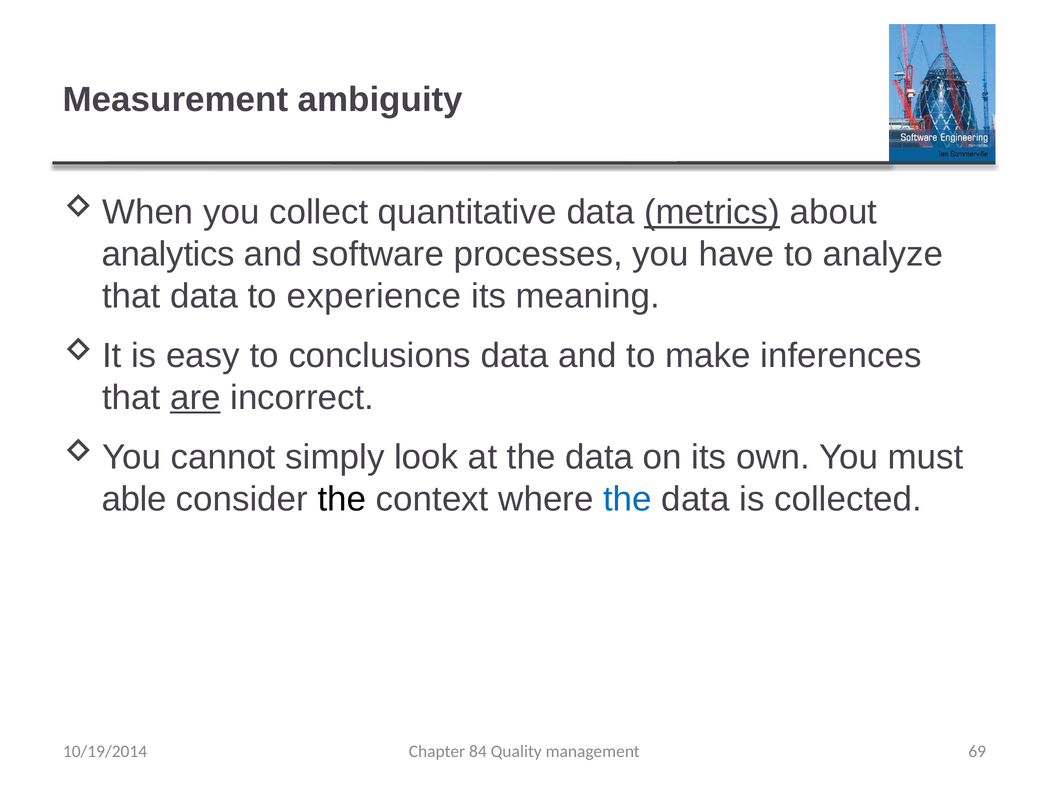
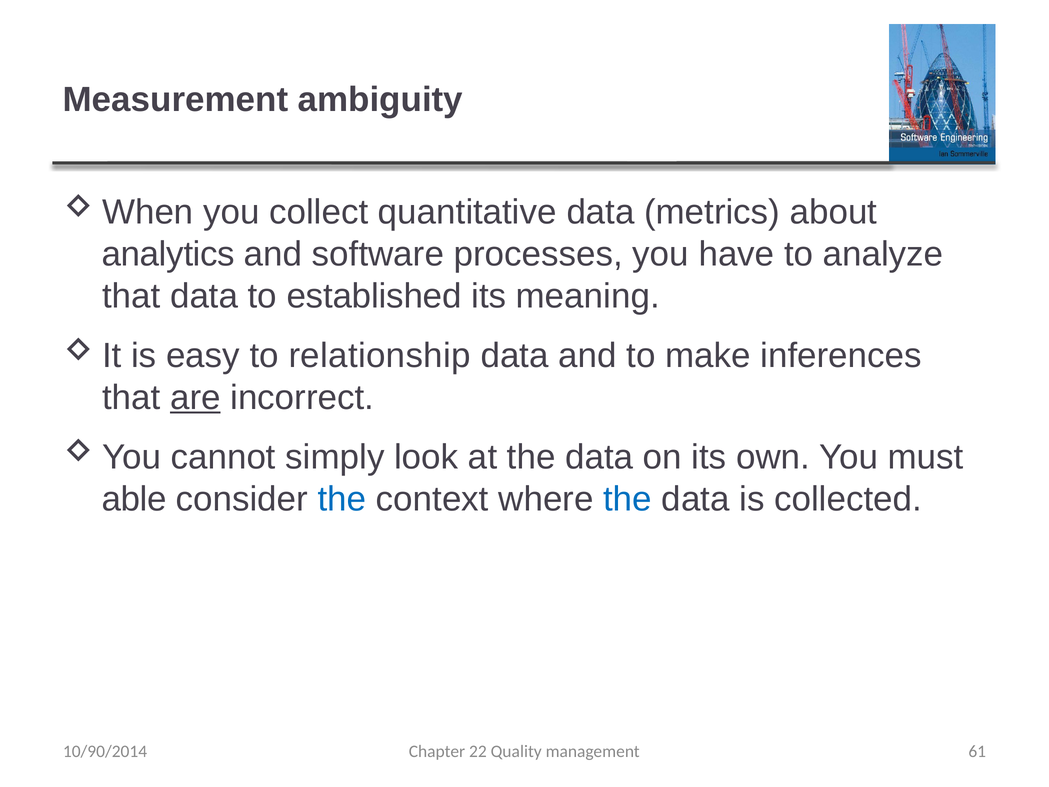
metrics underline: present -> none
experience: experience -> established
conclusions: conclusions -> relationship
the at (342, 499) colour: black -> blue
84: 84 -> 22
69: 69 -> 61
10/19/2014: 10/19/2014 -> 10/90/2014
